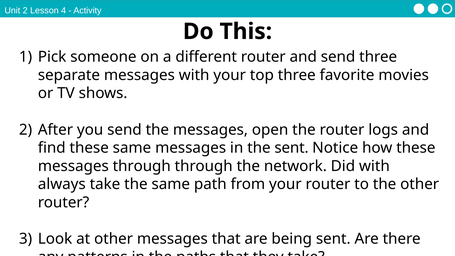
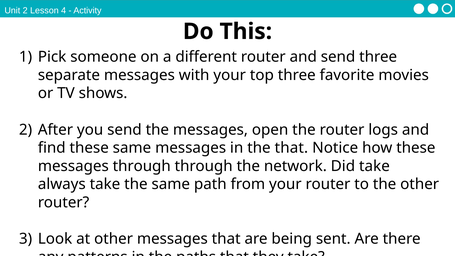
the sent: sent -> that
Did with: with -> take
